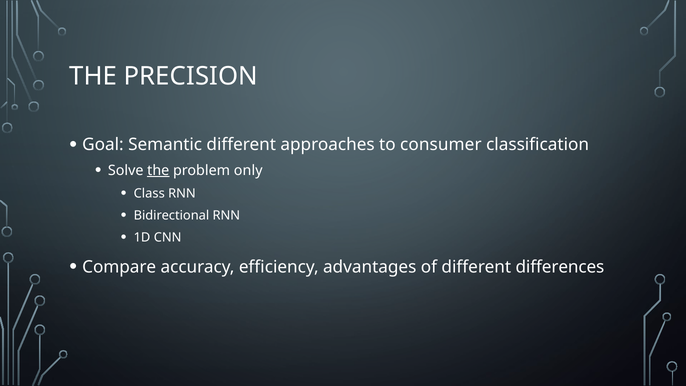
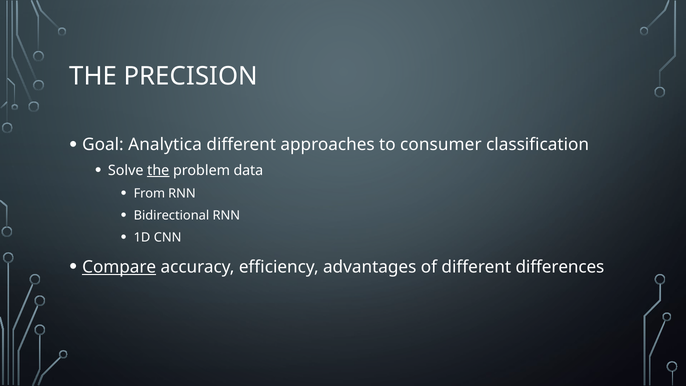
Semantic: Semantic -> Analytica
only: only -> data
Class: Class -> From
Compare underline: none -> present
